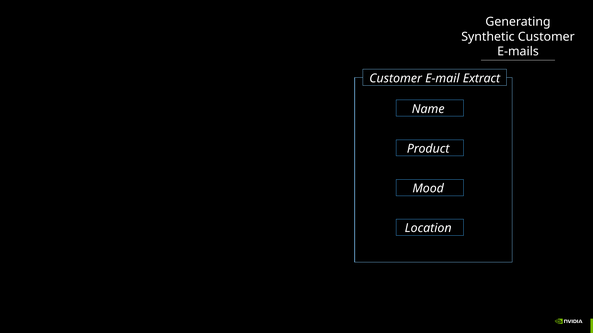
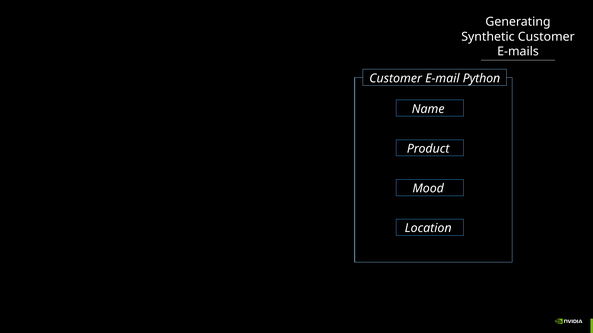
Extract: Extract -> Python
